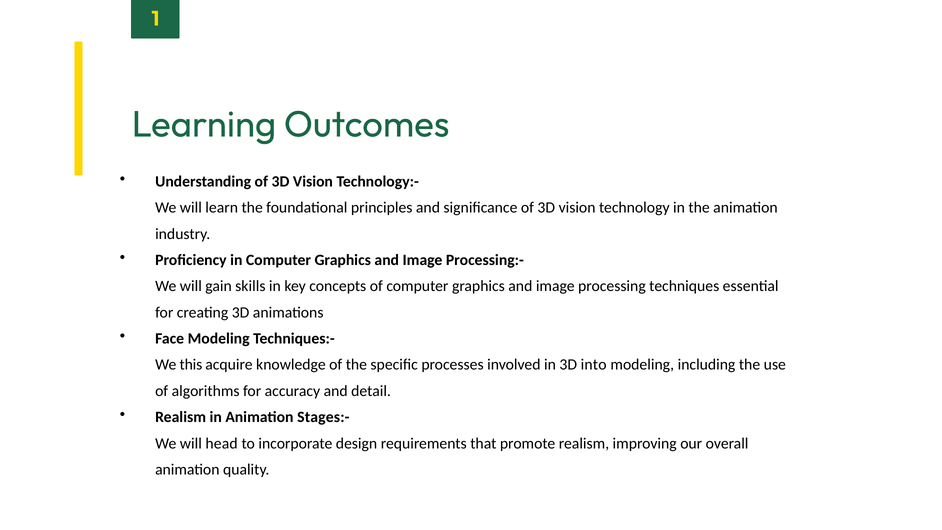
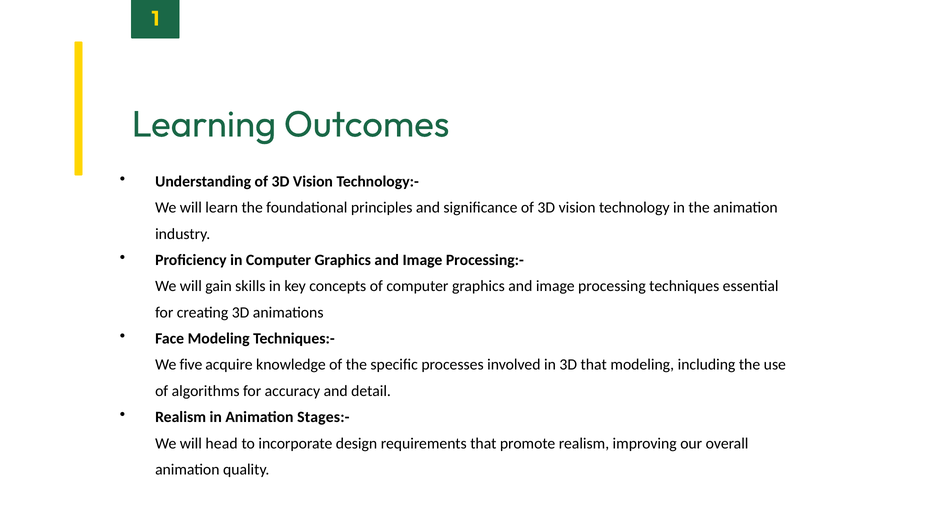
this: this -> five
3D into: into -> that
